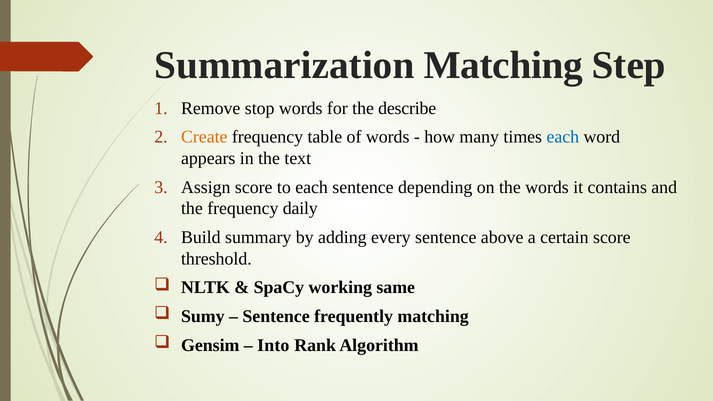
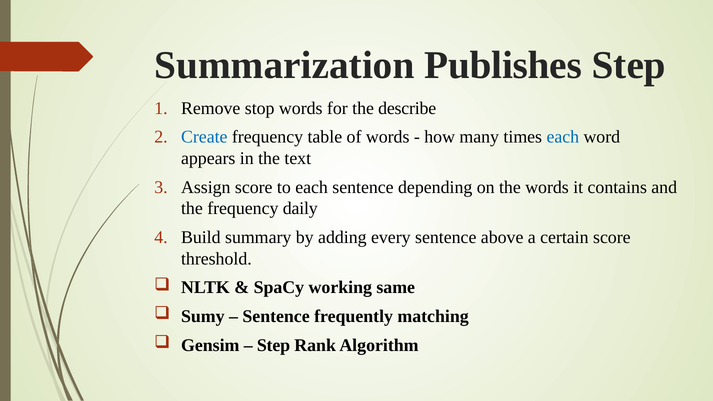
Summarization Matching: Matching -> Publishes
Create colour: orange -> blue
Into at (273, 345): Into -> Step
